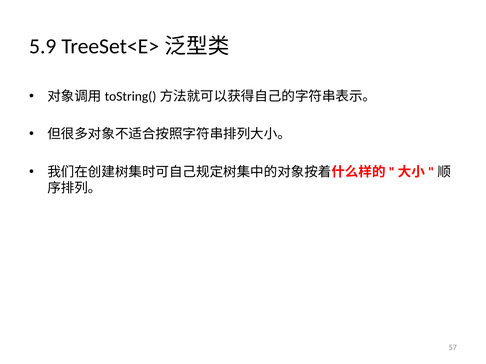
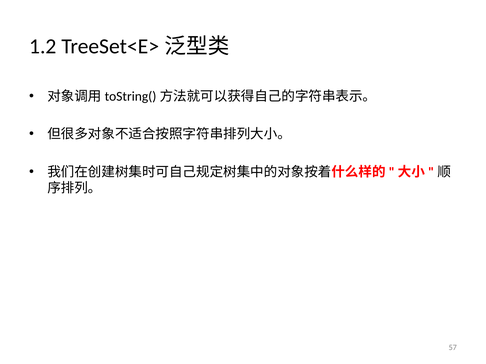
5.9: 5.9 -> 1.2
